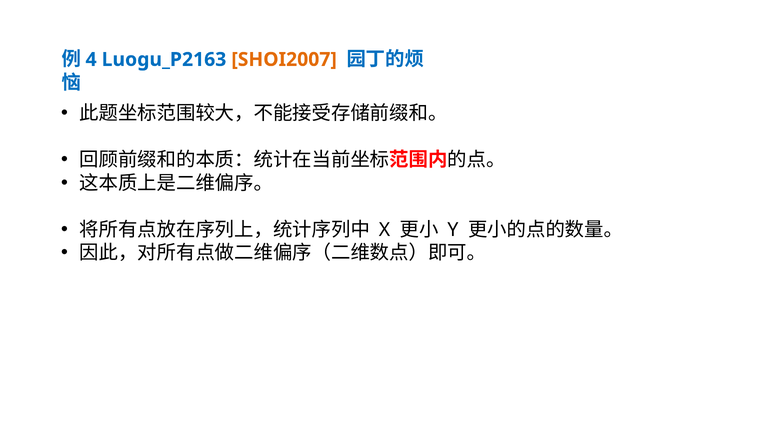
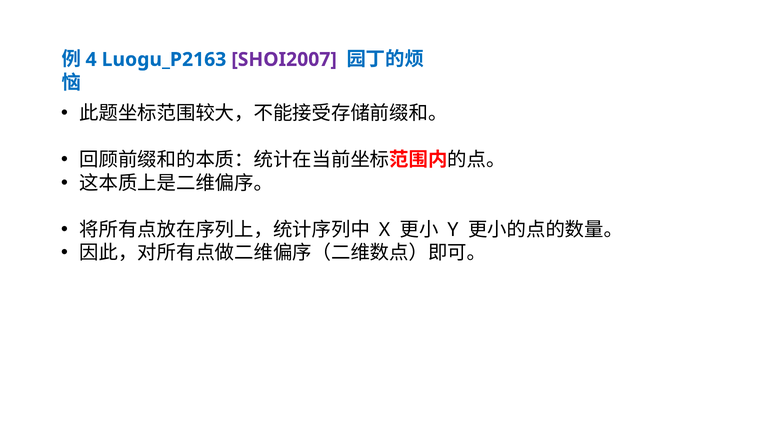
SHOI2007 colour: orange -> purple
